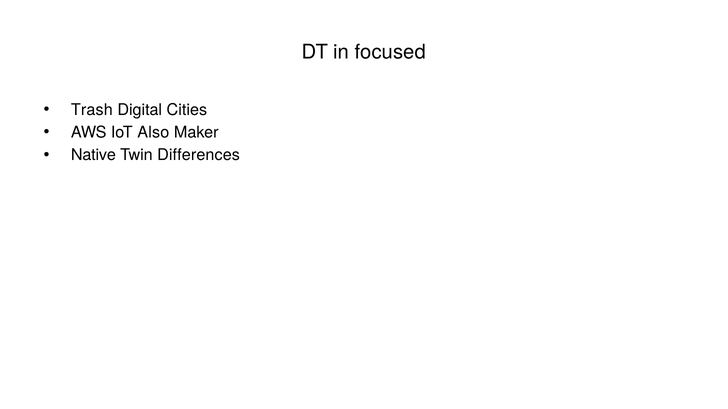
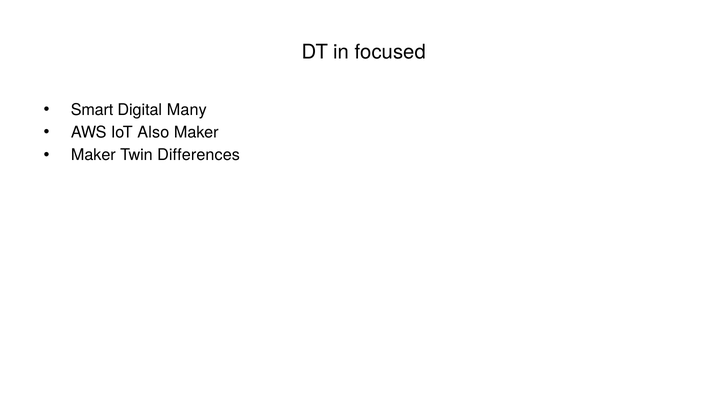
Trash: Trash -> Smart
Cities: Cities -> Many
Native at (93, 155): Native -> Maker
